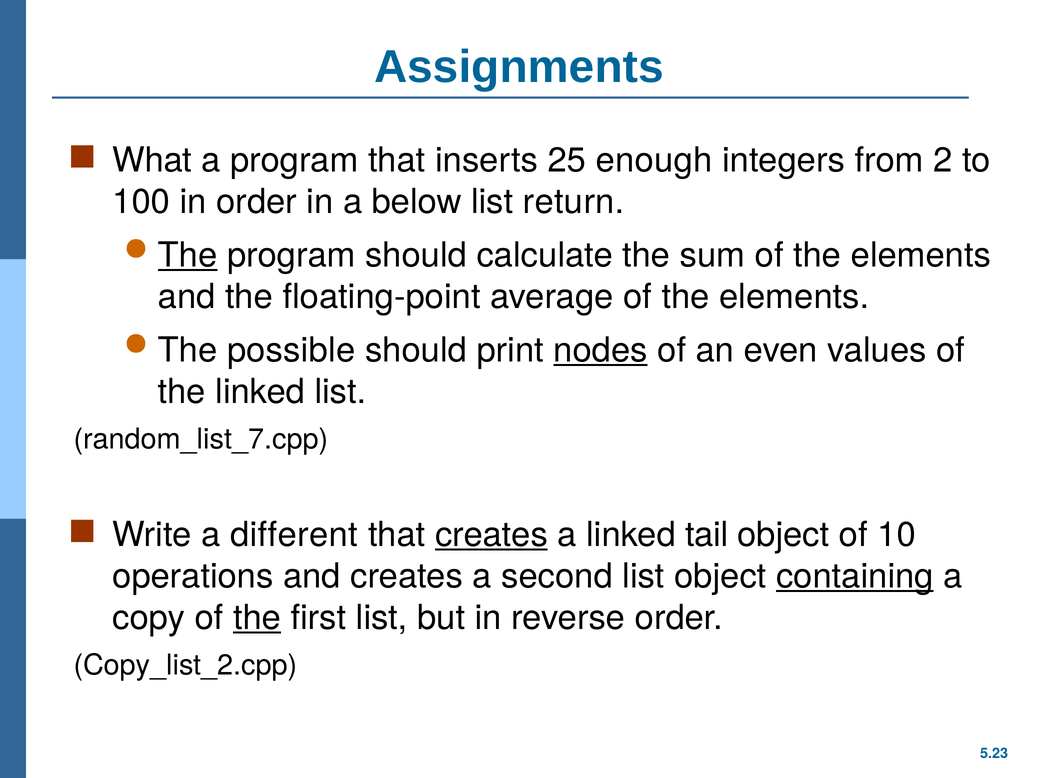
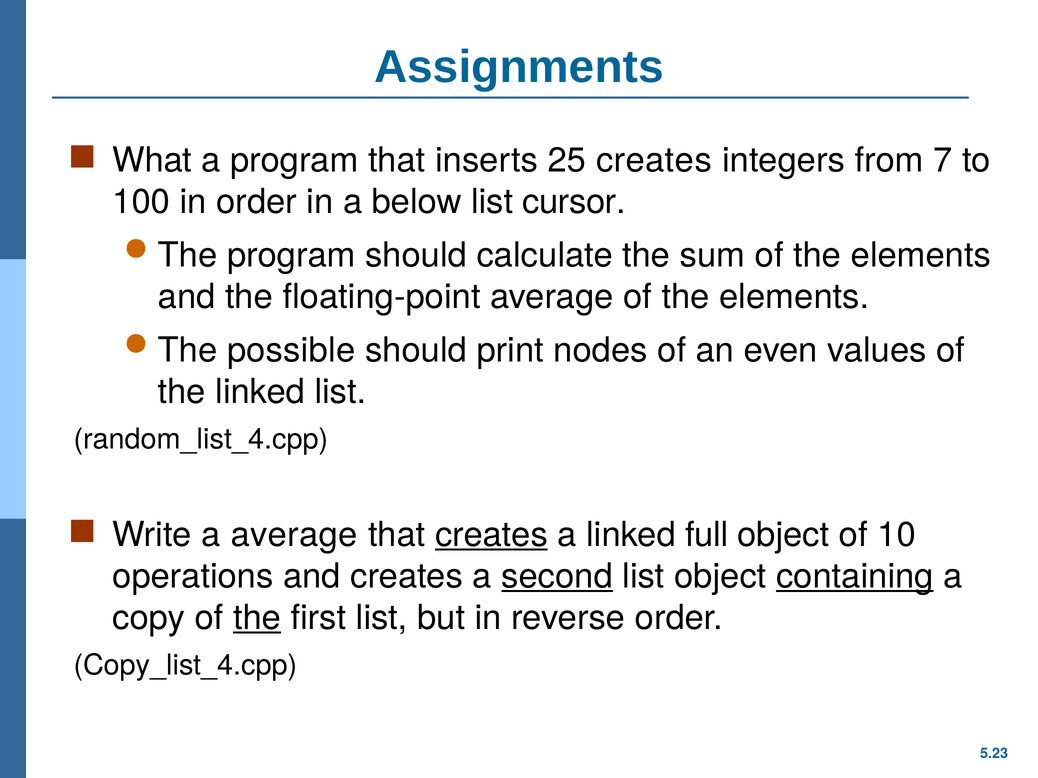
25 enough: enough -> creates
2: 2 -> 7
return: return -> cursor
The at (188, 255) underline: present -> none
nodes underline: present -> none
random_list_7.cpp: random_list_7.cpp -> random_list_4.cpp
a different: different -> average
tail: tail -> full
second underline: none -> present
Copy_list_2.cpp: Copy_list_2.cpp -> Copy_list_4.cpp
